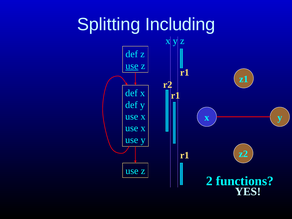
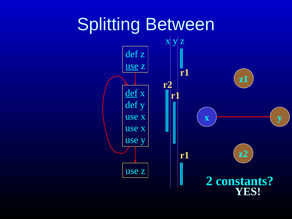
Including: Including -> Between
def at (131, 93) underline: none -> present
functions: functions -> constants
